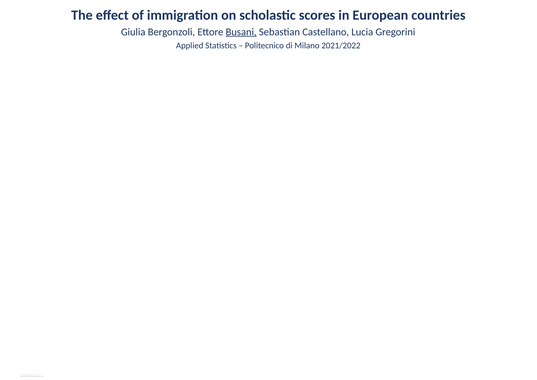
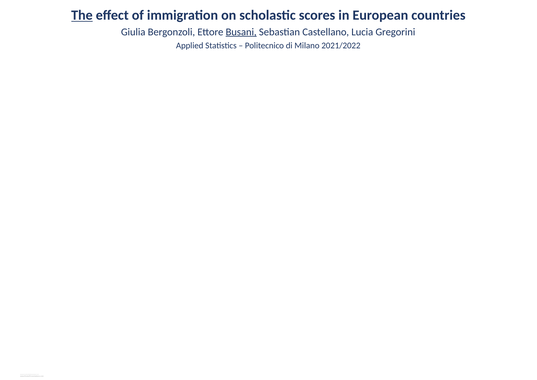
The underline: none -> present
